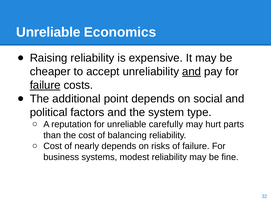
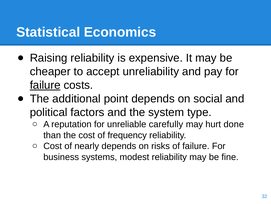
Unreliable at (48, 32): Unreliable -> Statistical
and at (192, 71) underline: present -> none
parts: parts -> done
balancing: balancing -> frequency
